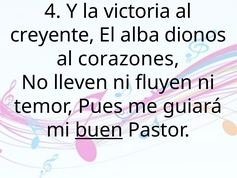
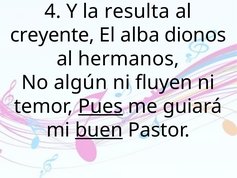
victoria: victoria -> resulta
corazones: corazones -> hermanos
lleven: lleven -> algún
Pues underline: none -> present
